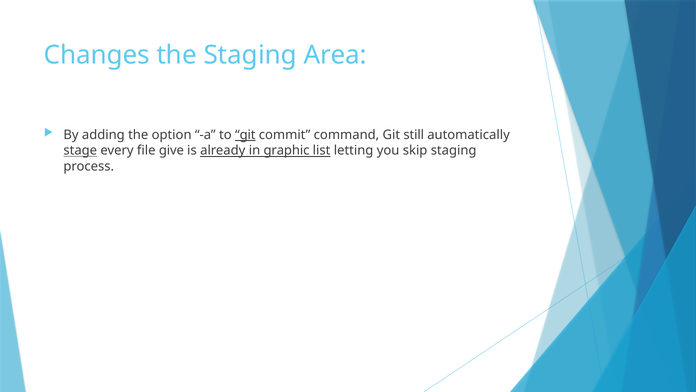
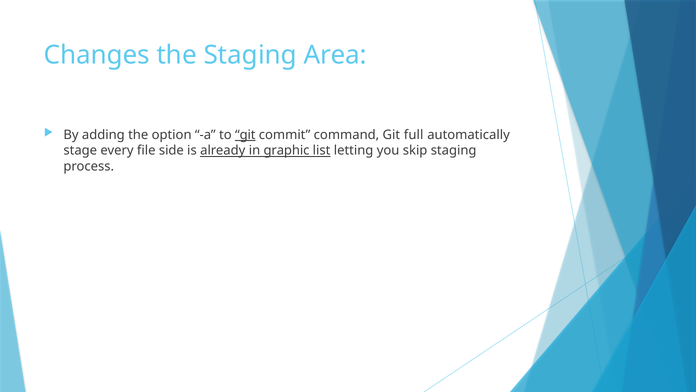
still: still -> full
stage underline: present -> none
give: give -> side
